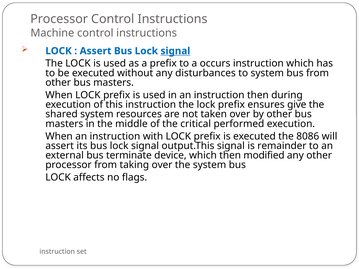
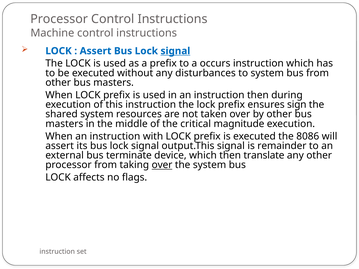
give: give -> sign
performed: performed -> magnitude
modified: modified -> translate
over at (162, 165) underline: none -> present
